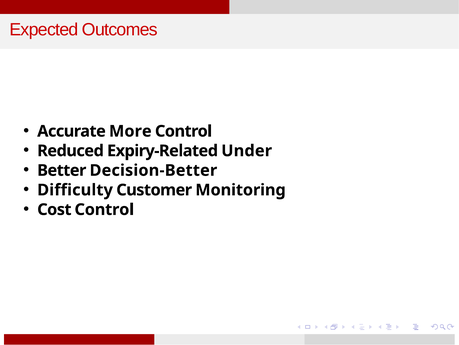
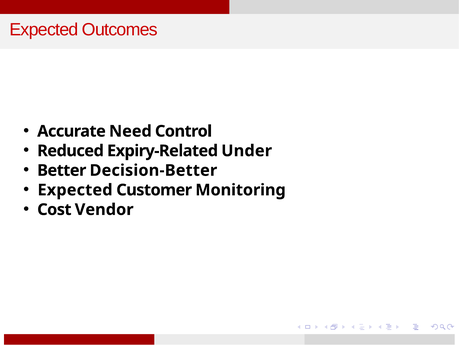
More: More -> Need
Difficulty at (75, 190): Difficulty -> Expected
Cost Control: Control -> Vendor
